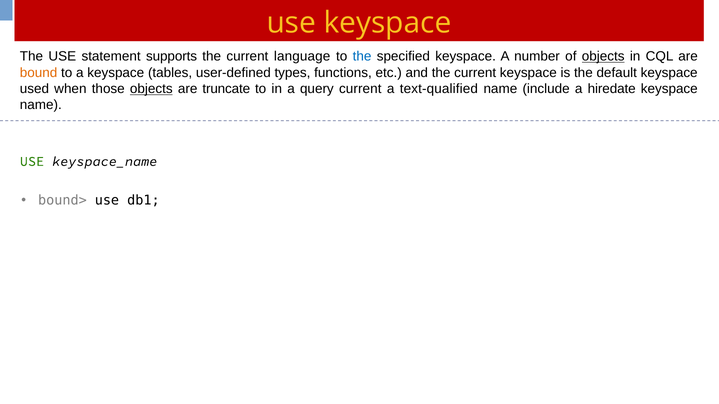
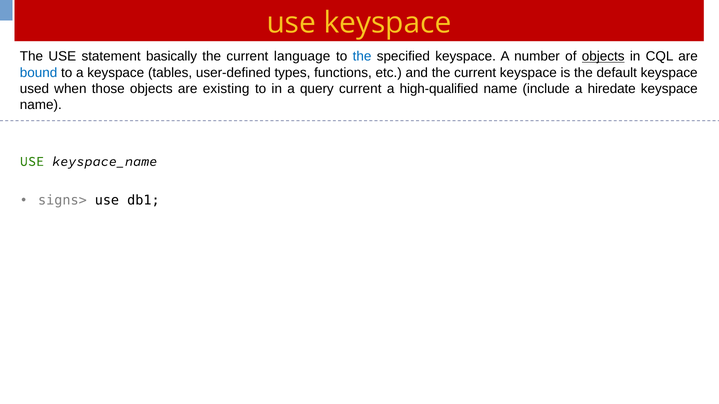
supports: supports -> basically
bound colour: orange -> blue
objects at (151, 89) underline: present -> none
truncate: truncate -> existing
text-qualified: text-qualified -> high-qualified
bound>: bound> -> signs>
